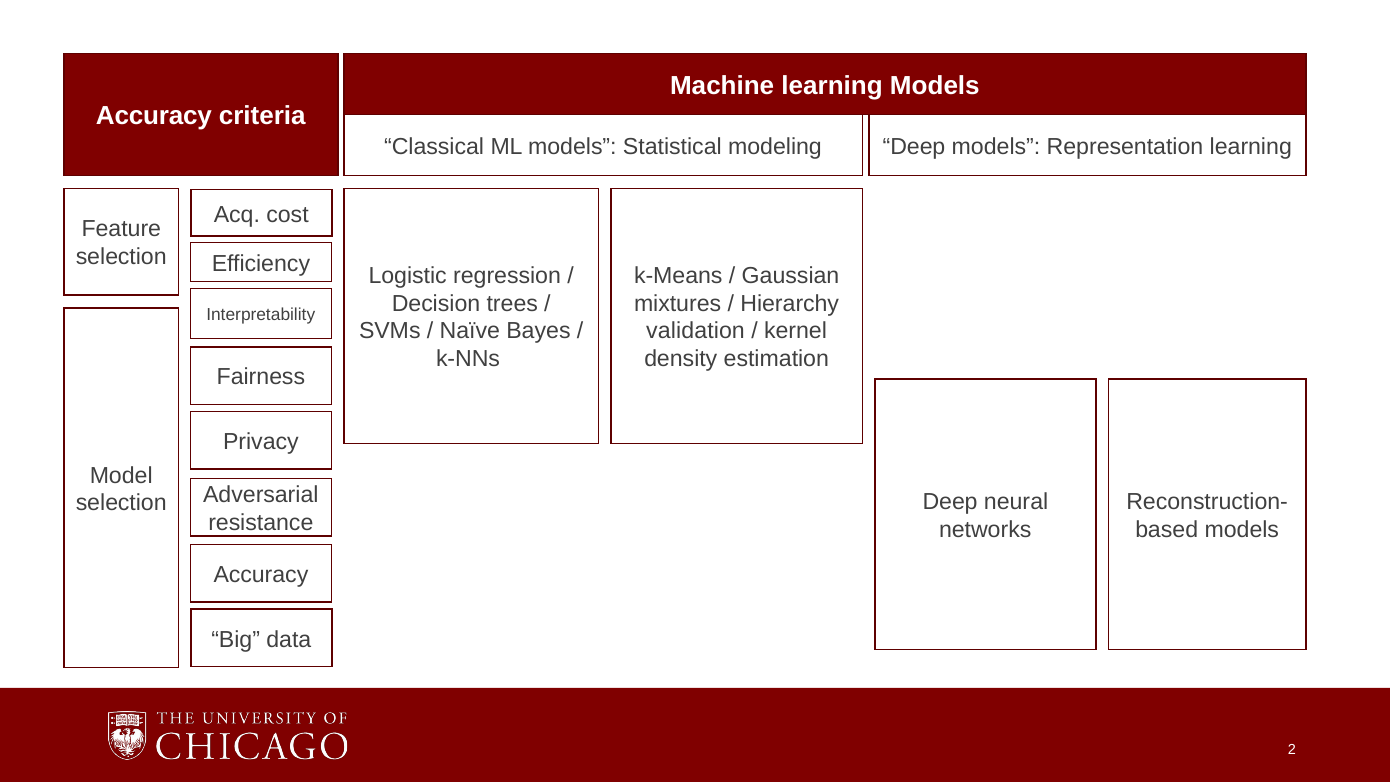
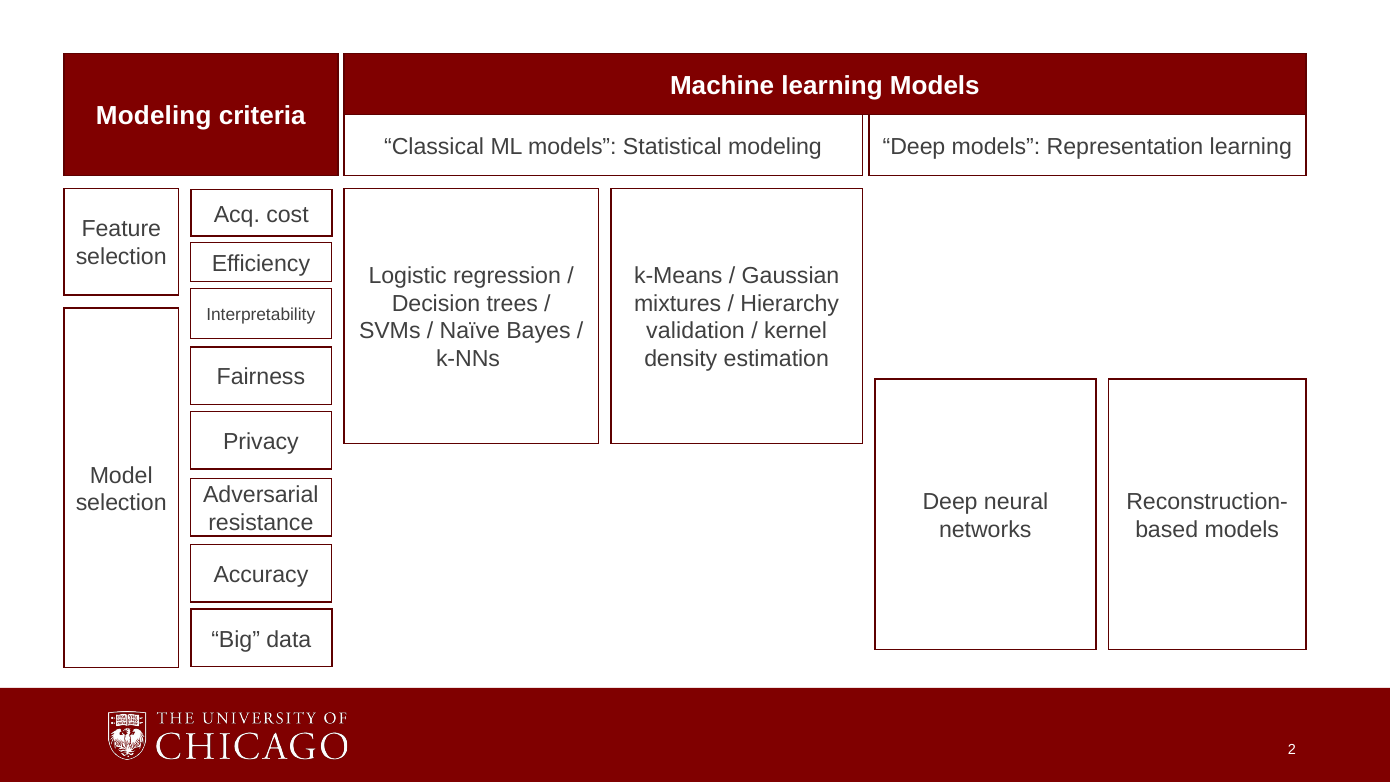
Accuracy at (154, 116): Accuracy -> Modeling
